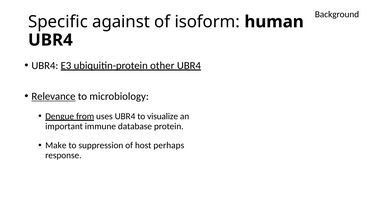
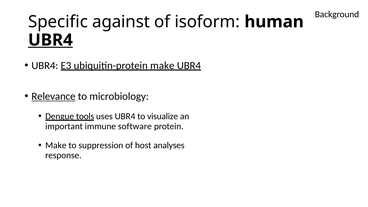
UBR4 at (50, 40) underline: none -> present
ubiquitin-protein other: other -> make
from: from -> tools
database: database -> software
perhaps: perhaps -> analyses
